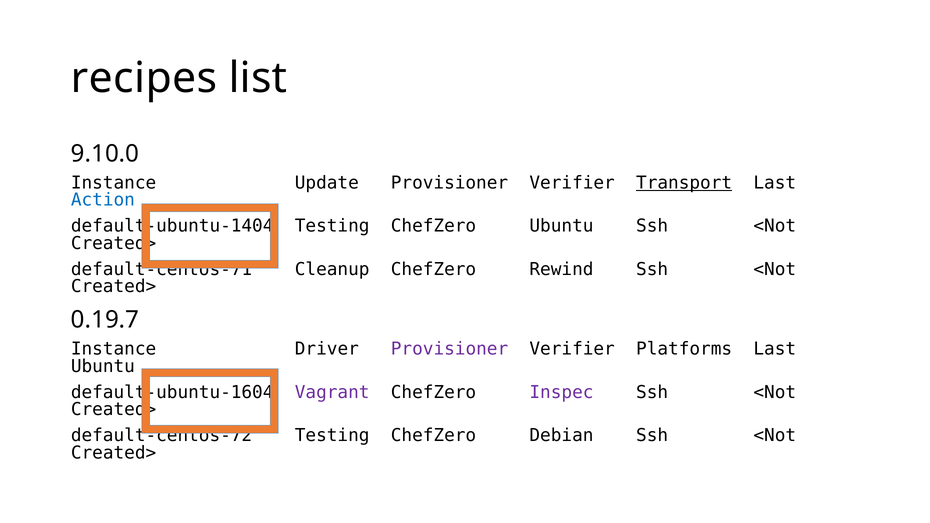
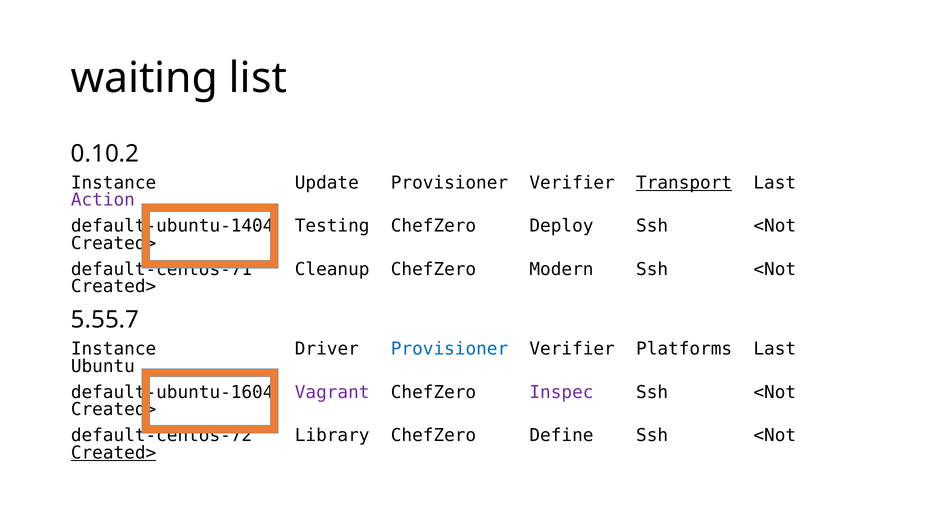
recipes: recipes -> waiting
9.10.0: 9.10.0 -> 0.10.2
Action colour: blue -> purple
ChefZero Ubuntu: Ubuntu -> Deploy
Rewind: Rewind -> Modern
0.19.7: 0.19.7 -> 5.55.7
Provisioner at (450, 349) colour: purple -> blue
Testing at (332, 436): Testing -> Library
Debian: Debian -> Define
Created> at (114, 453) underline: none -> present
